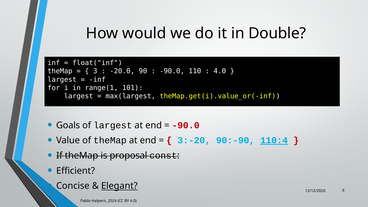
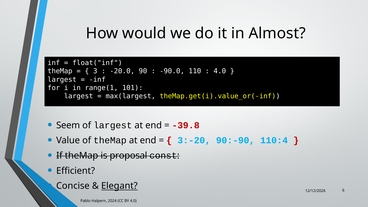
Double: Double -> Almost
Goals: Goals -> Seem
-90.0 at (186, 125): -90.0 -> -39.8
110:4 underline: present -> none
